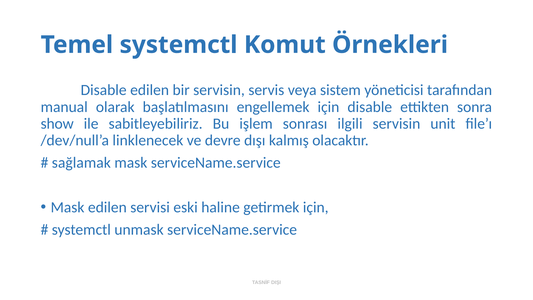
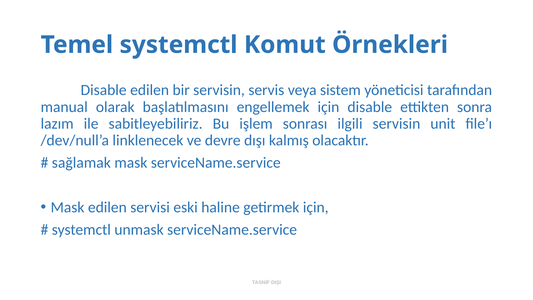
show: show -> lazım
